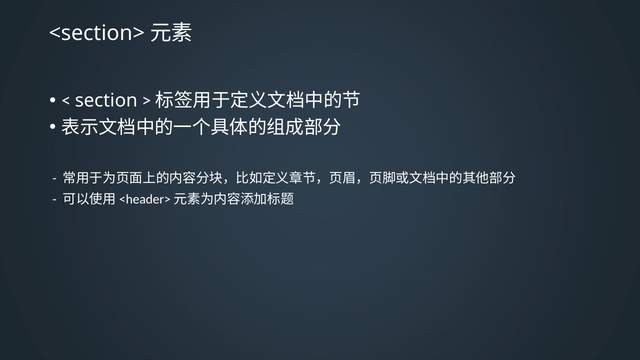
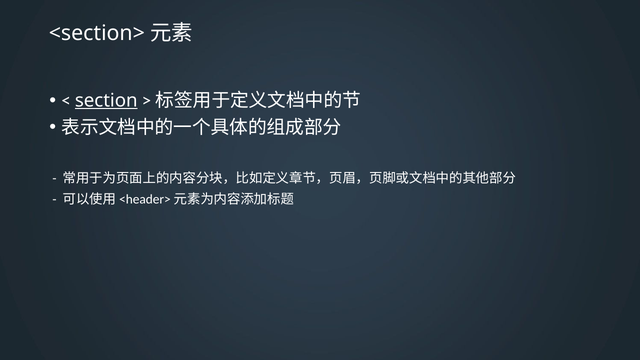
section underline: none -> present
